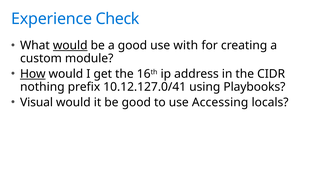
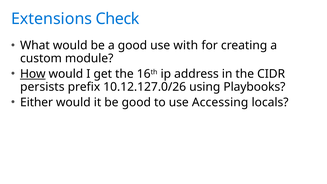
Experience: Experience -> Extensions
would at (70, 45) underline: present -> none
nothing: nothing -> persists
10.12.127.0/41: 10.12.127.0/41 -> 10.12.127.0/26
Visual: Visual -> Either
